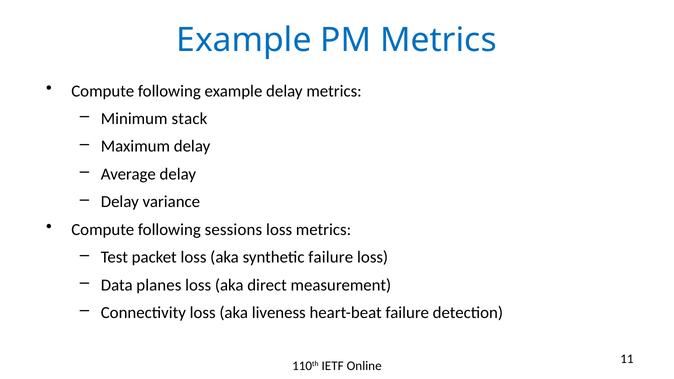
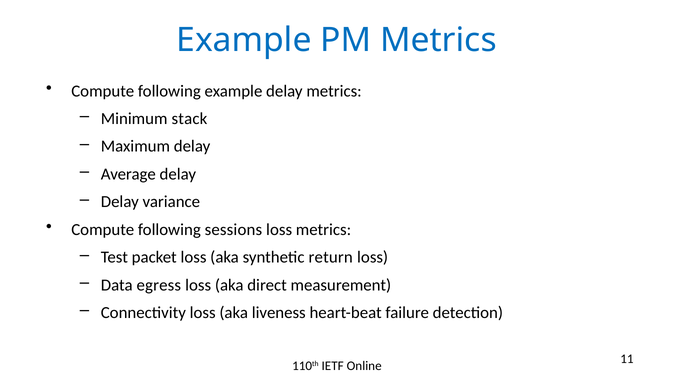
synthetic failure: failure -> return
planes: planes -> egress
